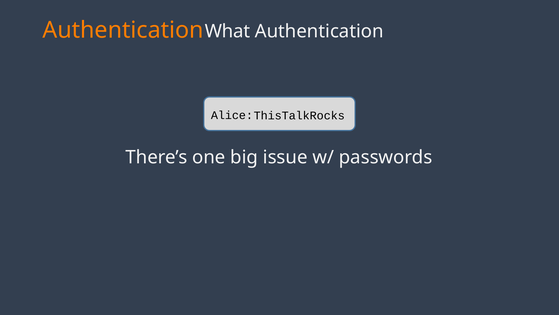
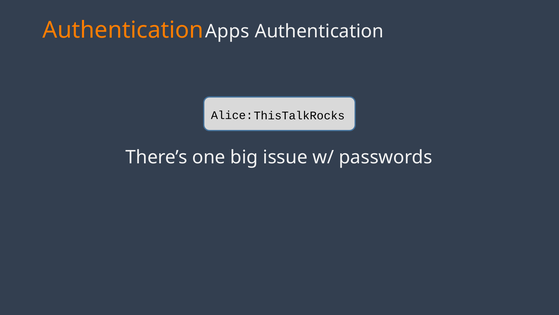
What: What -> Apps
